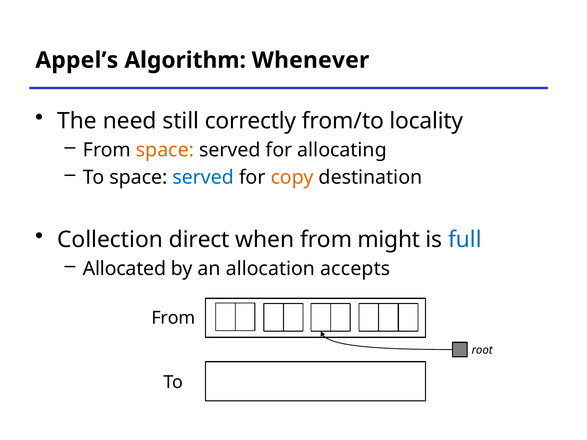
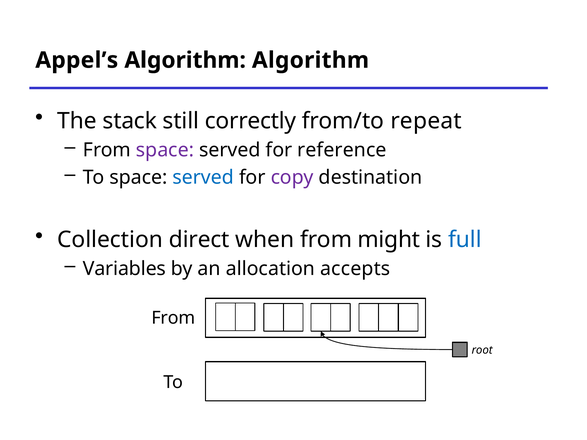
Algorithm Whenever: Whenever -> Algorithm
need: need -> stack
locality: locality -> repeat
space at (165, 150) colour: orange -> purple
allocating: allocating -> reference
copy colour: orange -> purple
Allocated: Allocated -> Variables
